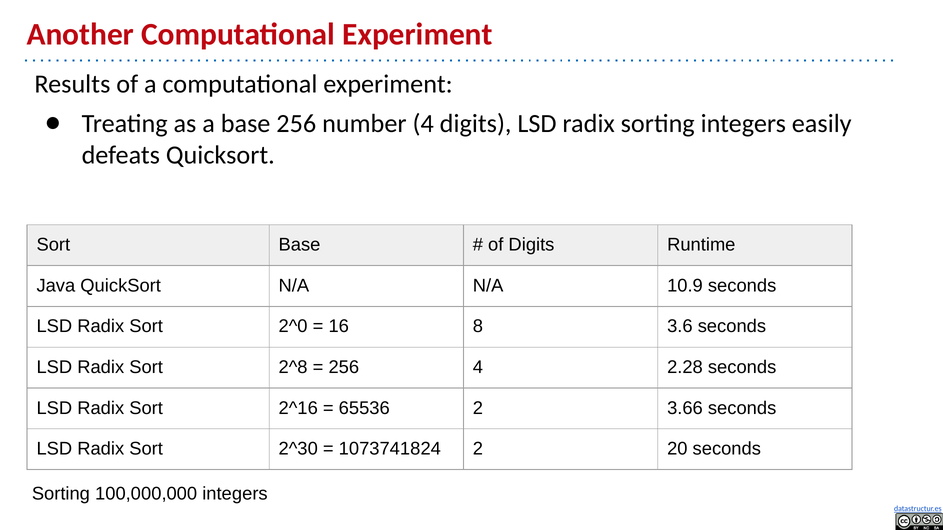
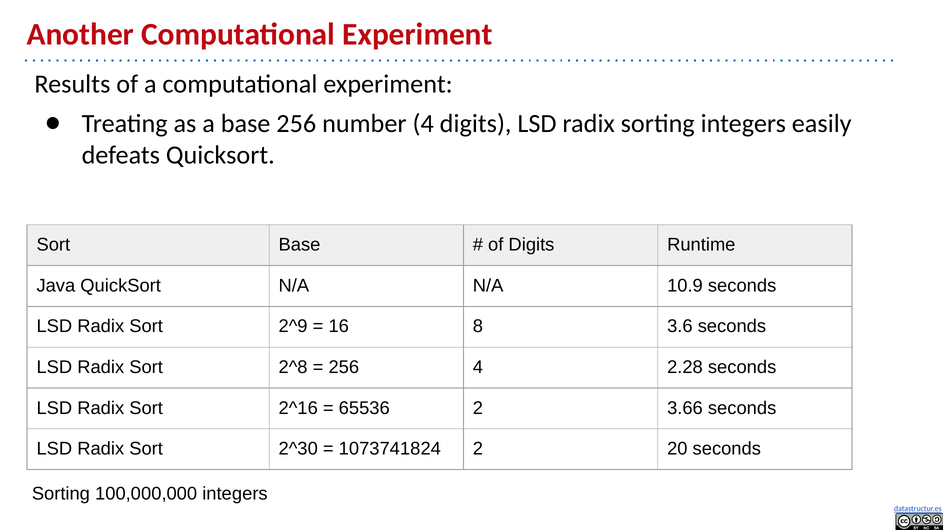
2^0: 2^0 -> 2^9
